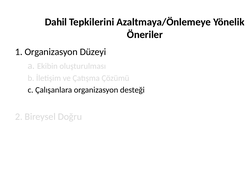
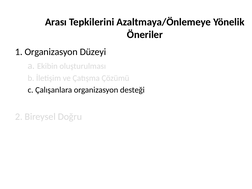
Dahil: Dahil -> Arası
